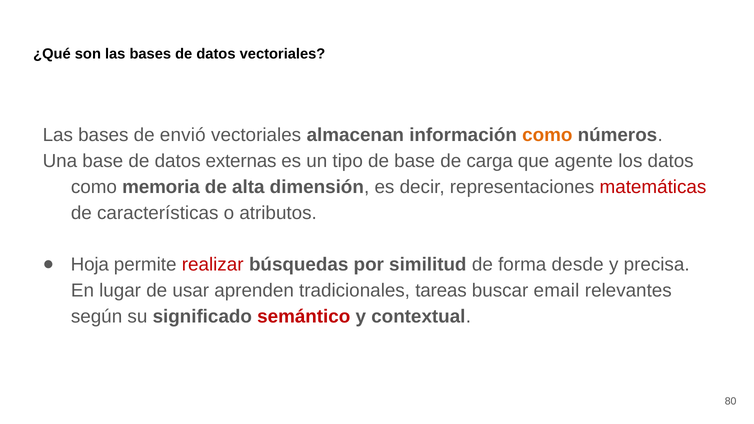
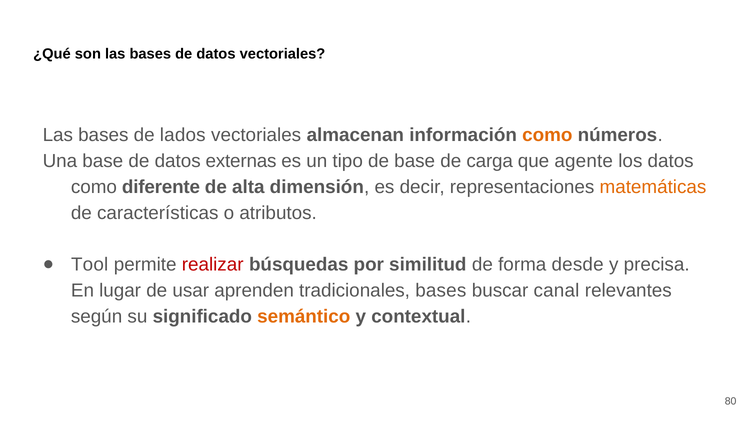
envió: envió -> lados
memoria: memoria -> diferente
matemáticas colour: red -> orange
Hoja: Hoja -> Tool
tradicionales tareas: tareas -> bases
email: email -> canal
semántico colour: red -> orange
